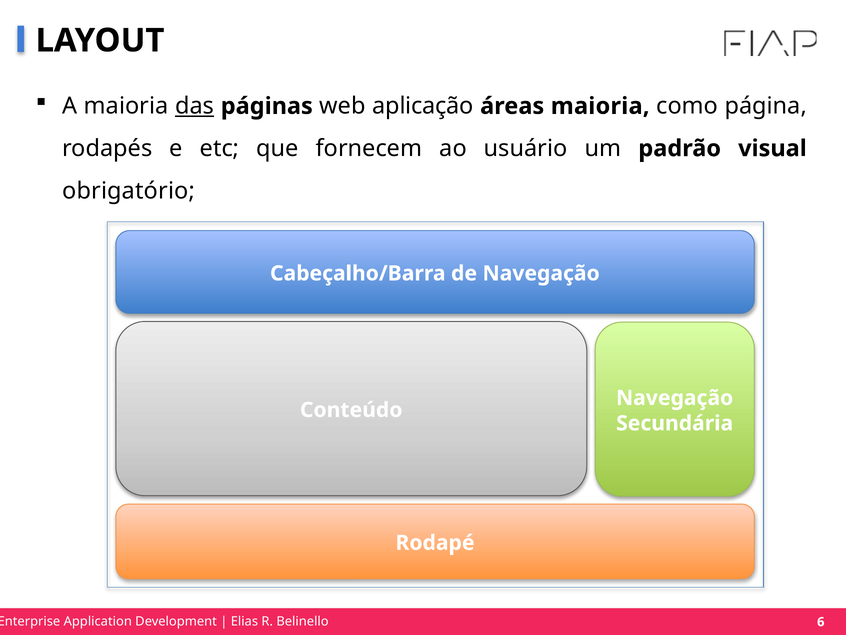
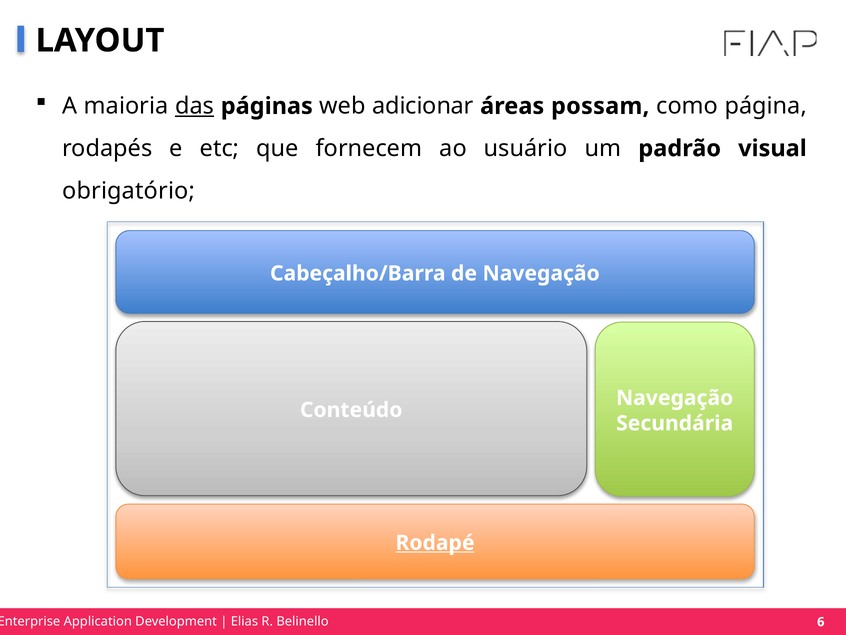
aplicação: aplicação -> adicionar
áreas maioria: maioria -> possam
Rodapé underline: none -> present
